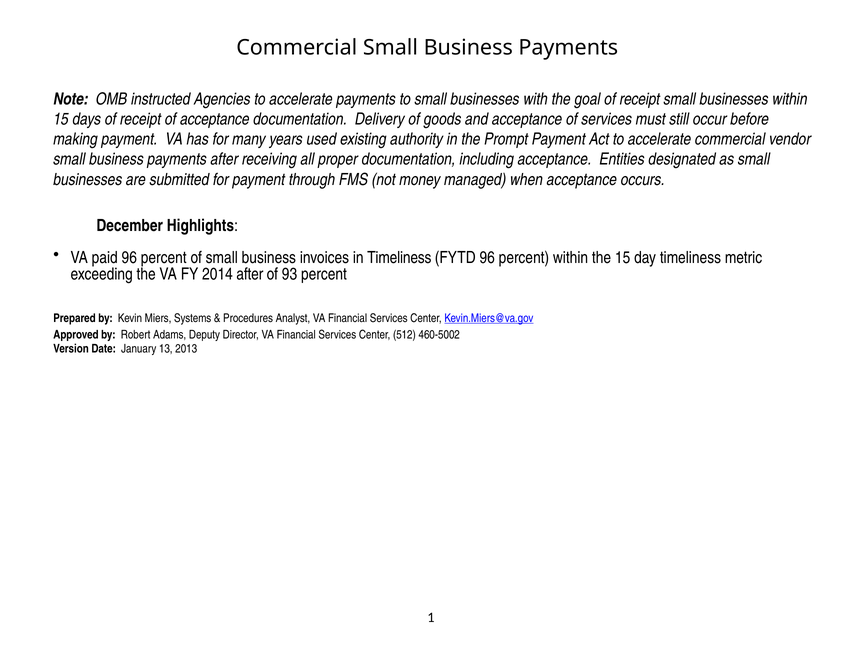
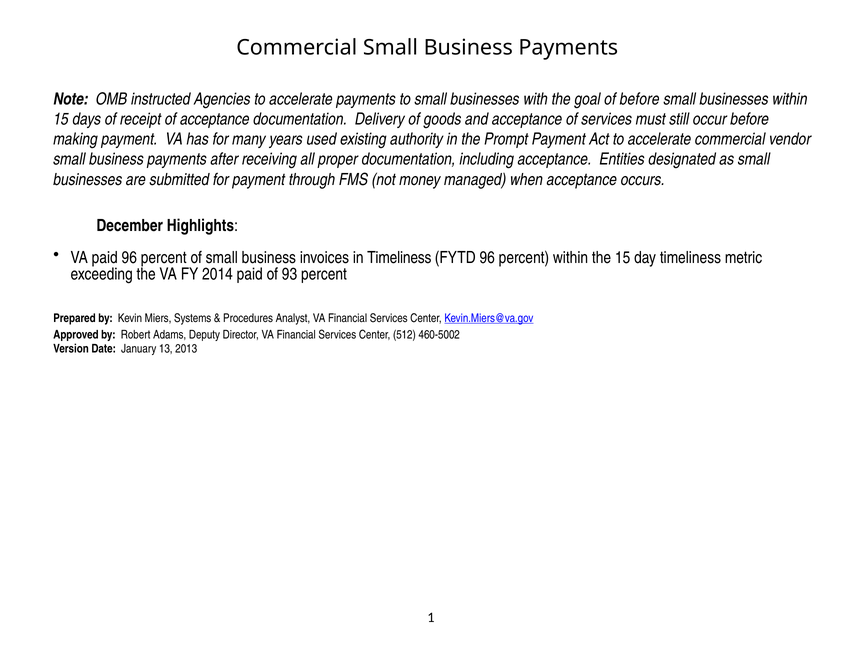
goal of receipt: receipt -> before
2014 after: after -> paid
